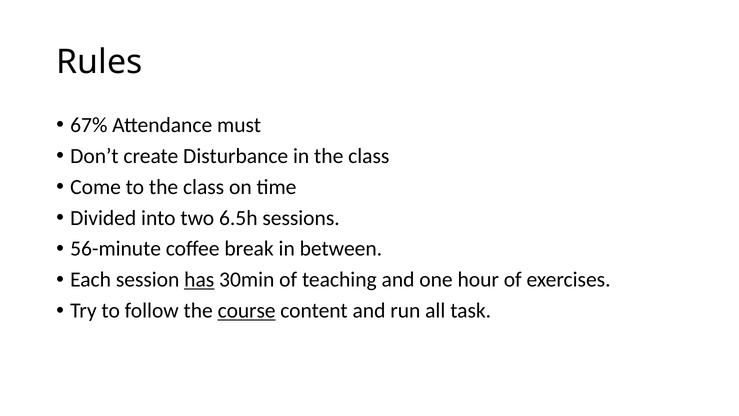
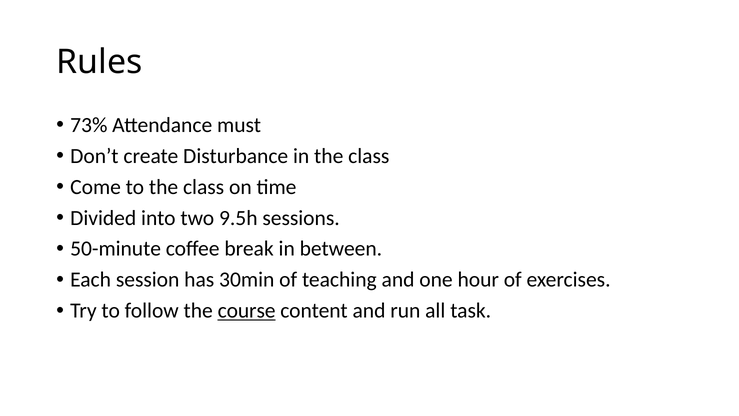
67%: 67% -> 73%
6.5h: 6.5h -> 9.5h
56-minute: 56-minute -> 50-minute
has underline: present -> none
